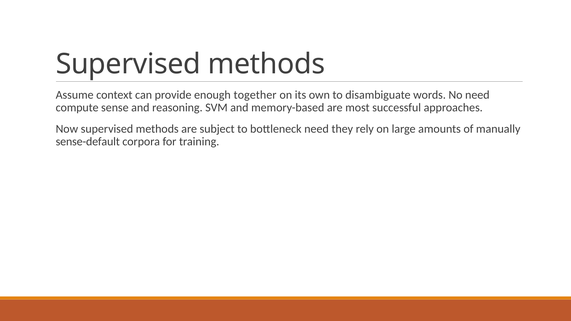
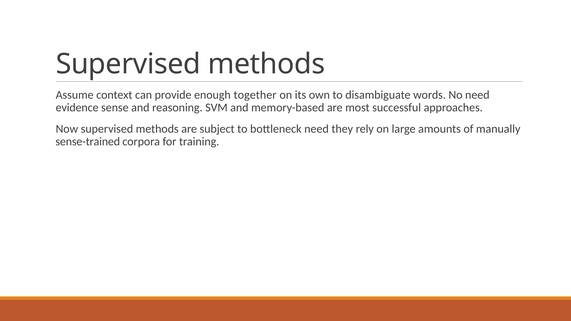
compute: compute -> evidence
sense-default: sense-default -> sense-trained
